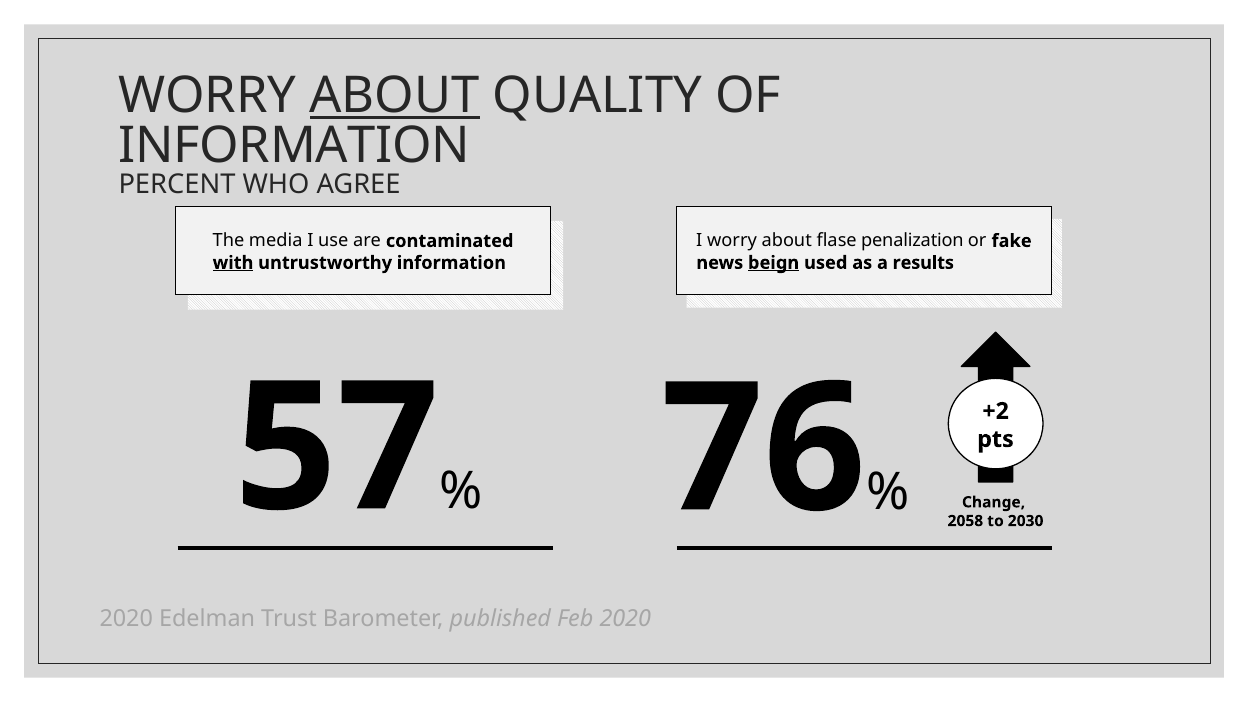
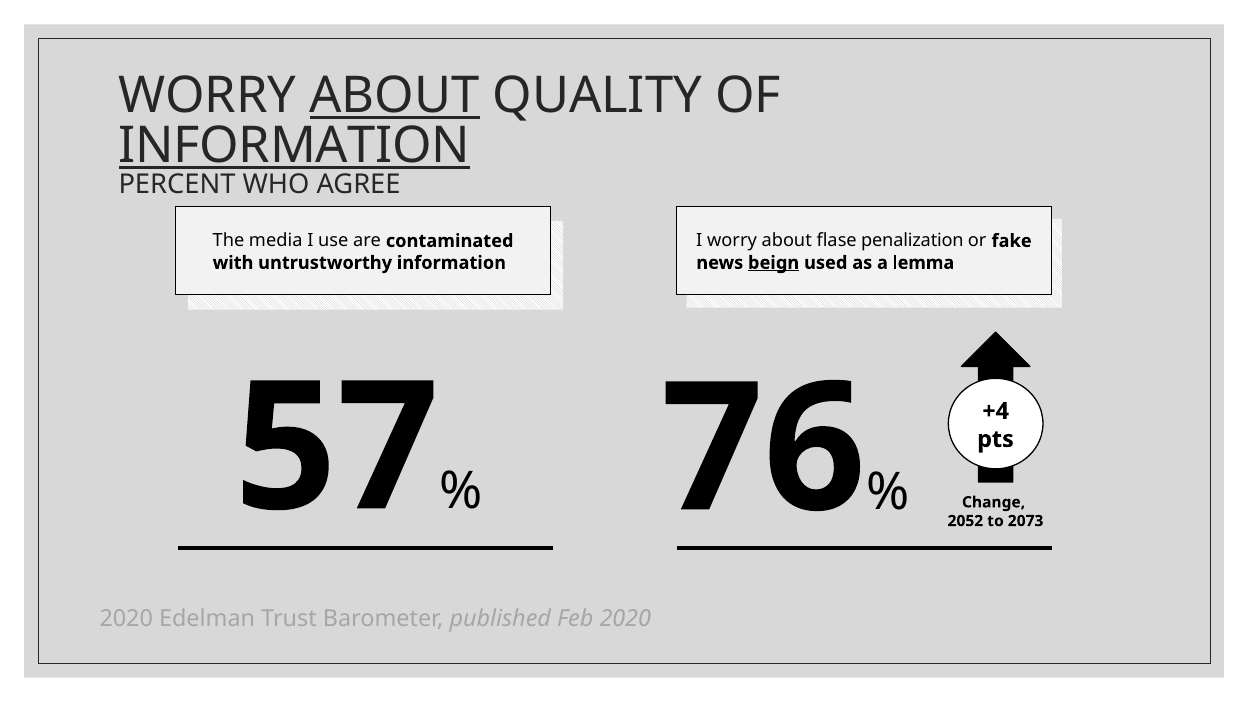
INFORMATION at (294, 145) underline: none -> present
with underline: present -> none
results: results -> lemma
+2: +2 -> +4
2058: 2058 -> 2052
2030: 2030 -> 2073
